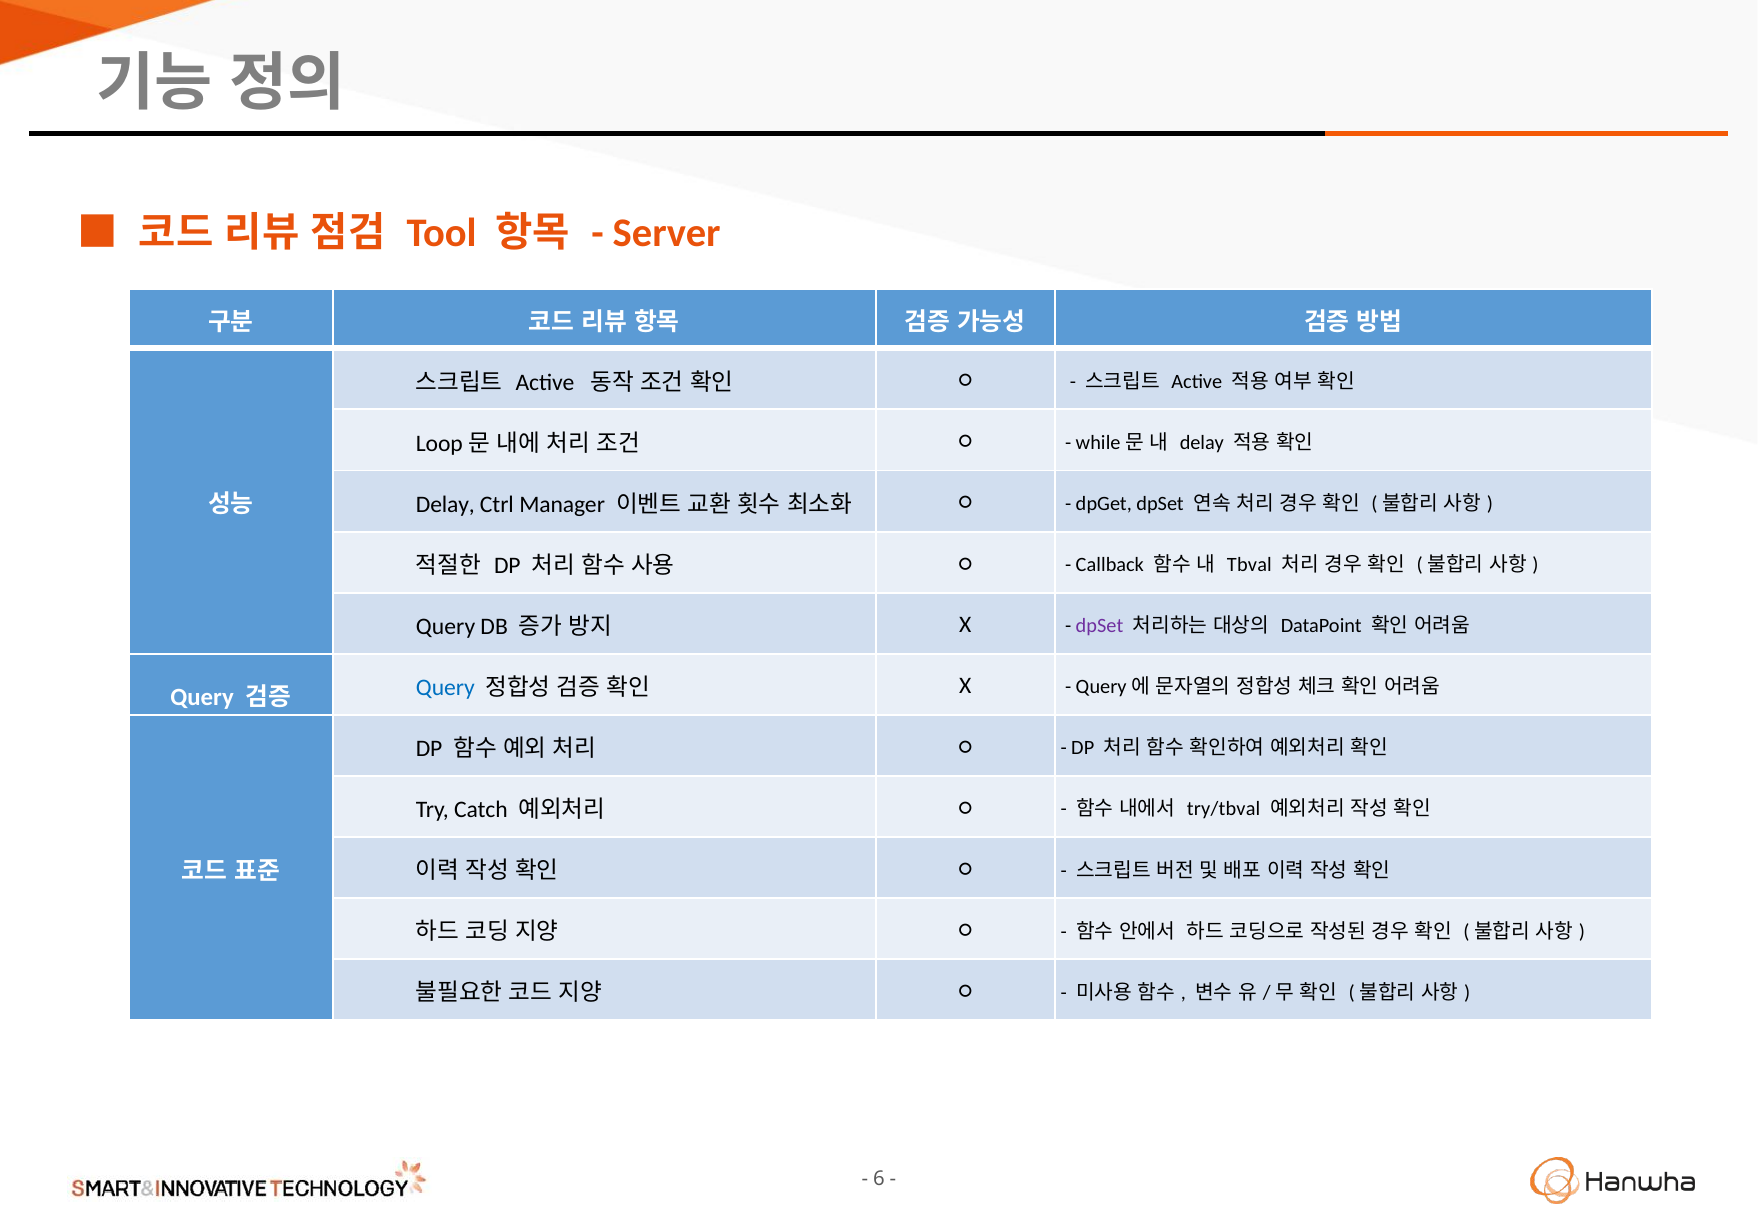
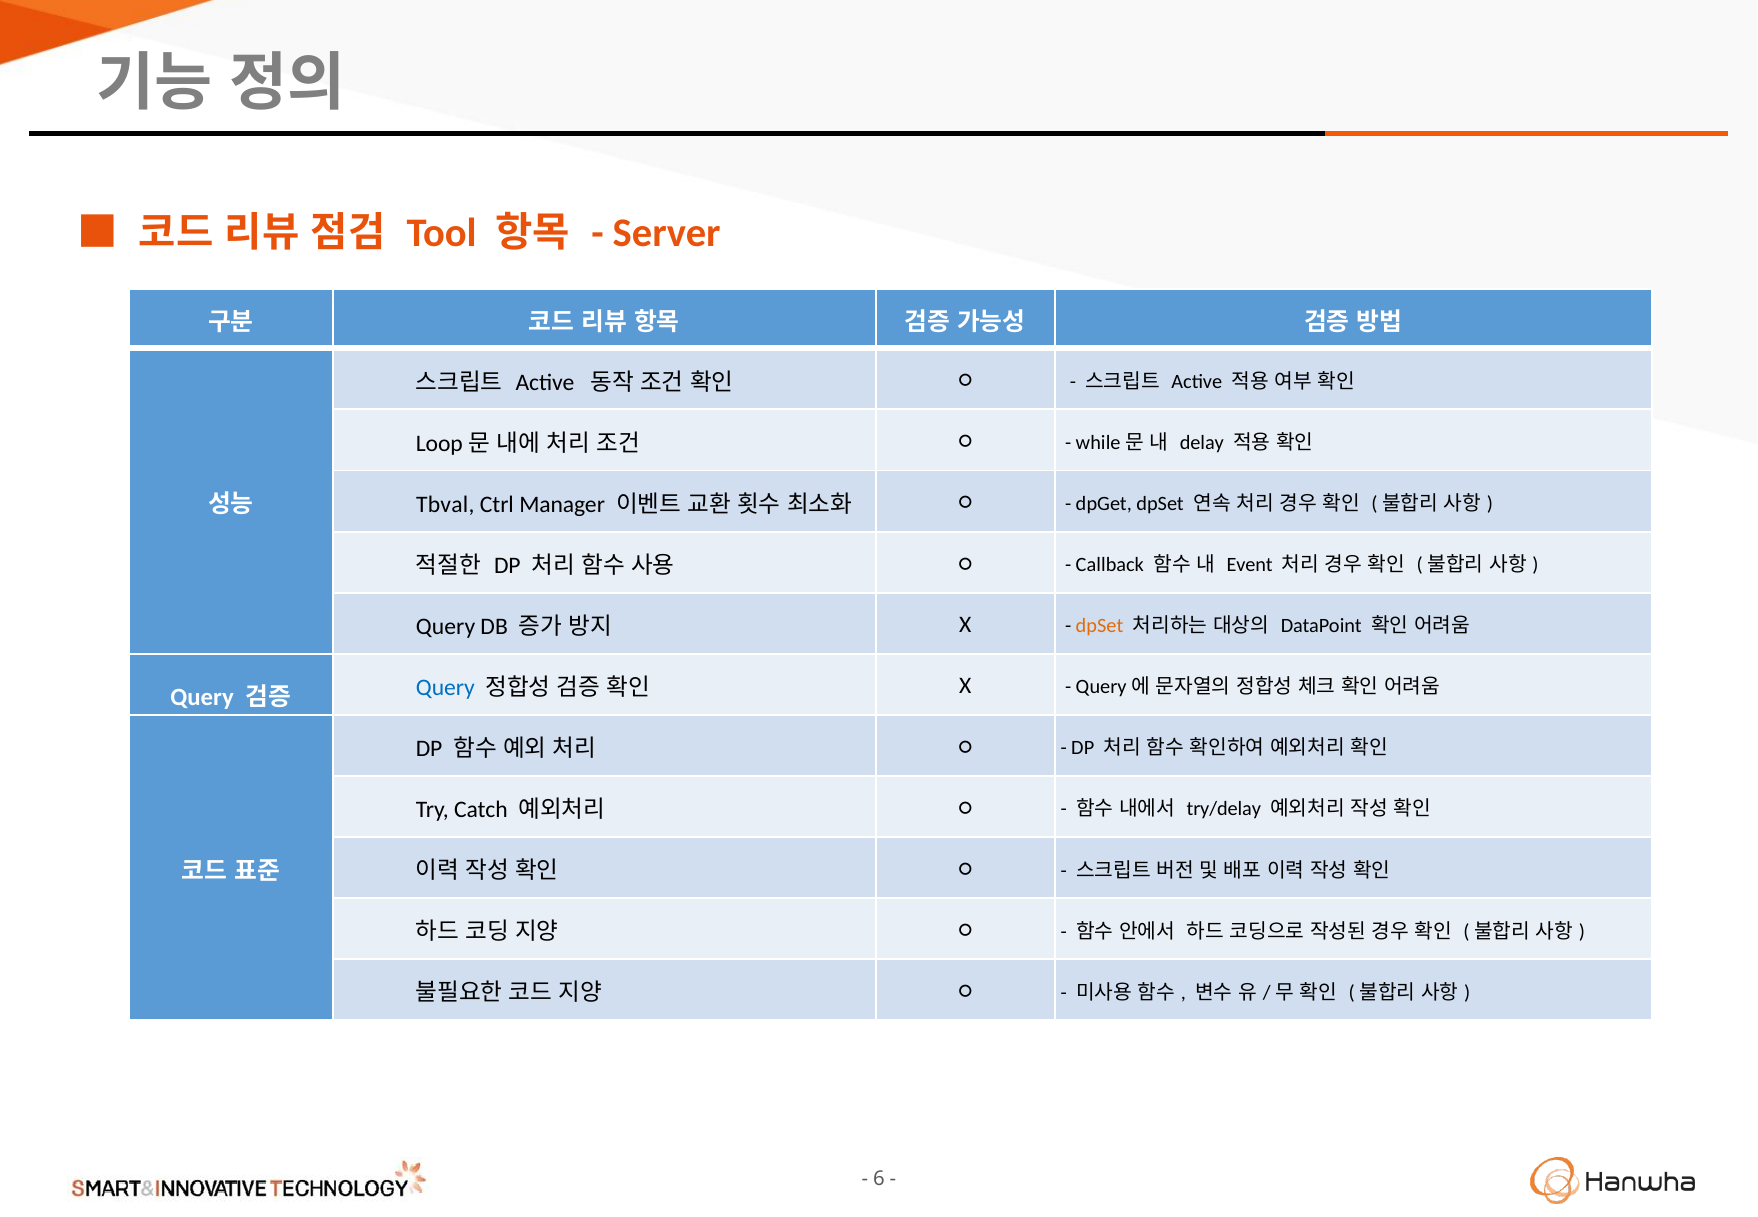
Delay at (445, 504): Delay -> Tbval
Tbval: Tbval -> Event
dpSet at (1100, 626) colour: purple -> orange
try/tbval: try/tbval -> try/delay
